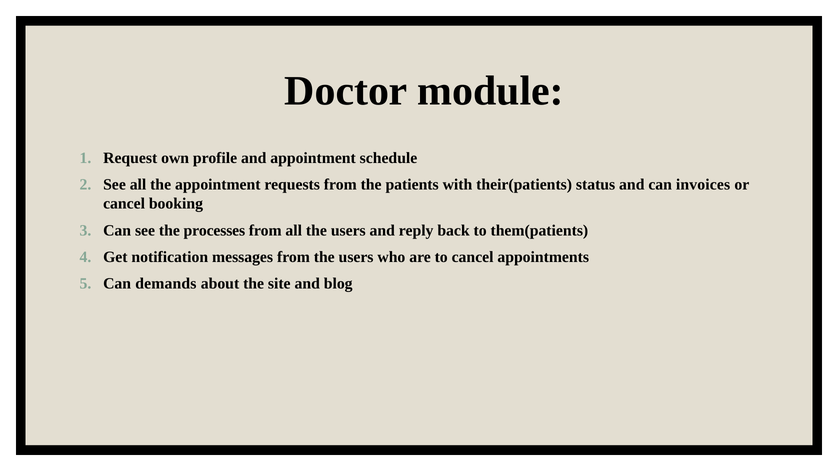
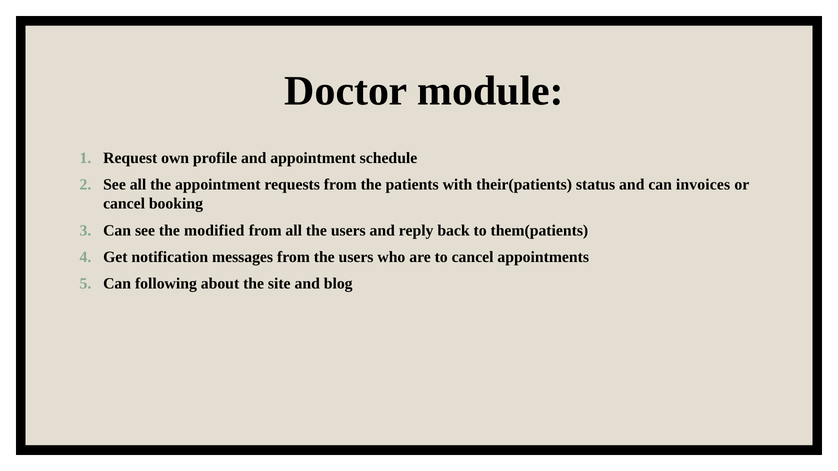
processes: processes -> modified
demands: demands -> following
